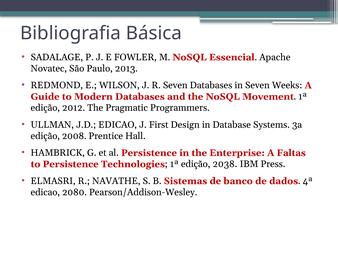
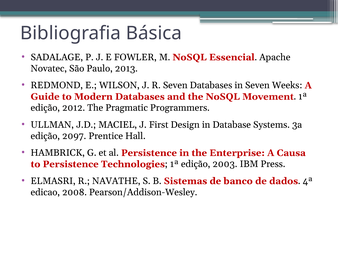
J.D EDICAO: EDICAO -> MACIEL
2008: 2008 -> 2097
Faltas: Faltas -> Causa
2038: 2038 -> 2003
2080: 2080 -> 2008
